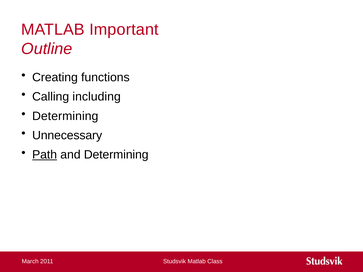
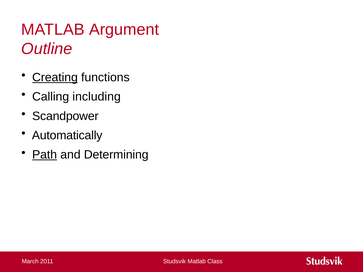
Important: Important -> Argument
Creating underline: none -> present
Determining at (65, 116): Determining -> Scandpower
Unnecessary: Unnecessary -> Automatically
